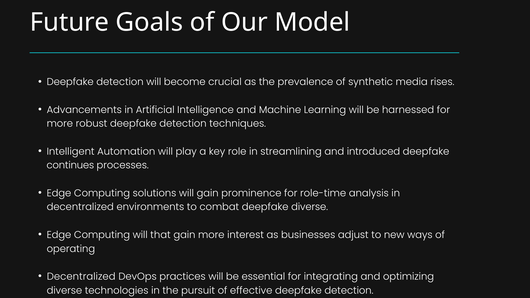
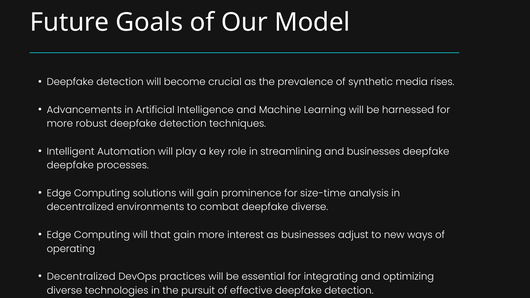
and introduced: introduced -> businesses
continues at (70, 165): continues -> deepfake
role-time: role-time -> size-time
